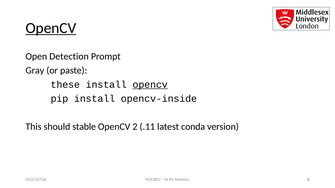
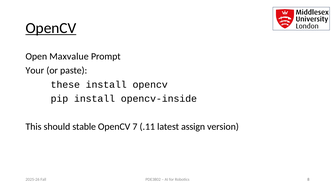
Detection: Detection -> Maxvalue
Gray: Gray -> Your
opencv at (150, 85) underline: present -> none
2: 2 -> 7
conda: conda -> assign
